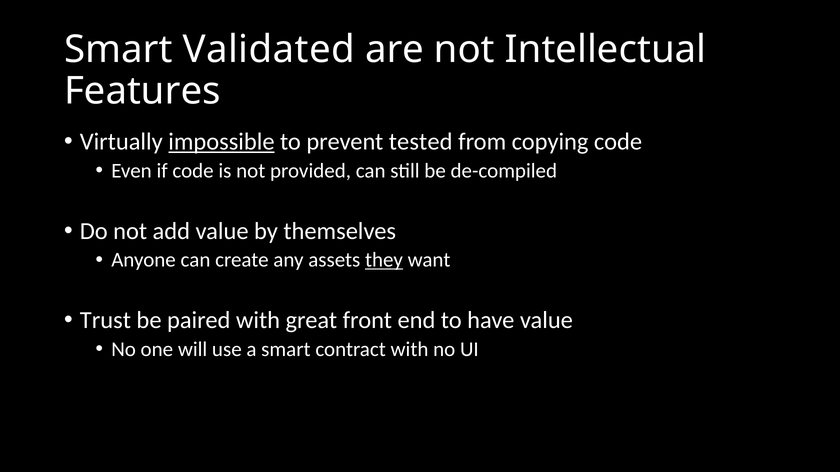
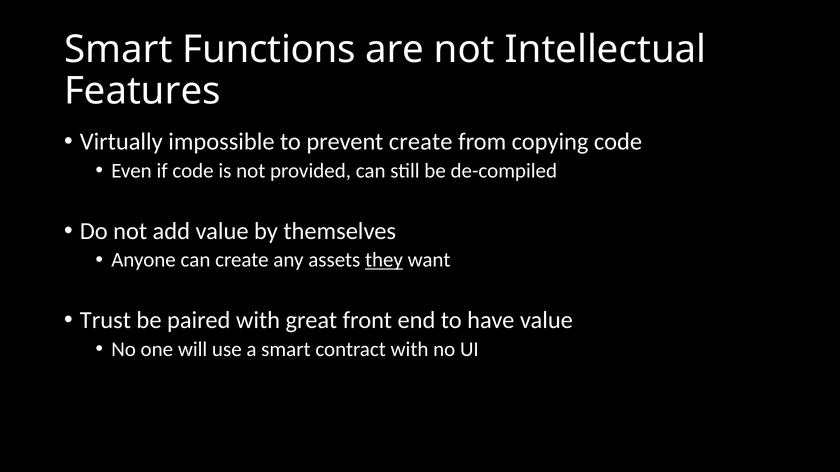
Validated: Validated -> Functions
impossible underline: present -> none
prevent tested: tested -> create
